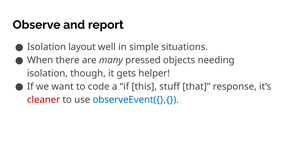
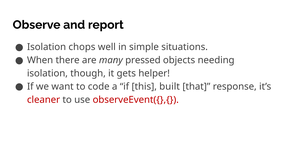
layout: layout -> chops
stuff: stuff -> built
observeEvent({},{ colour: blue -> red
